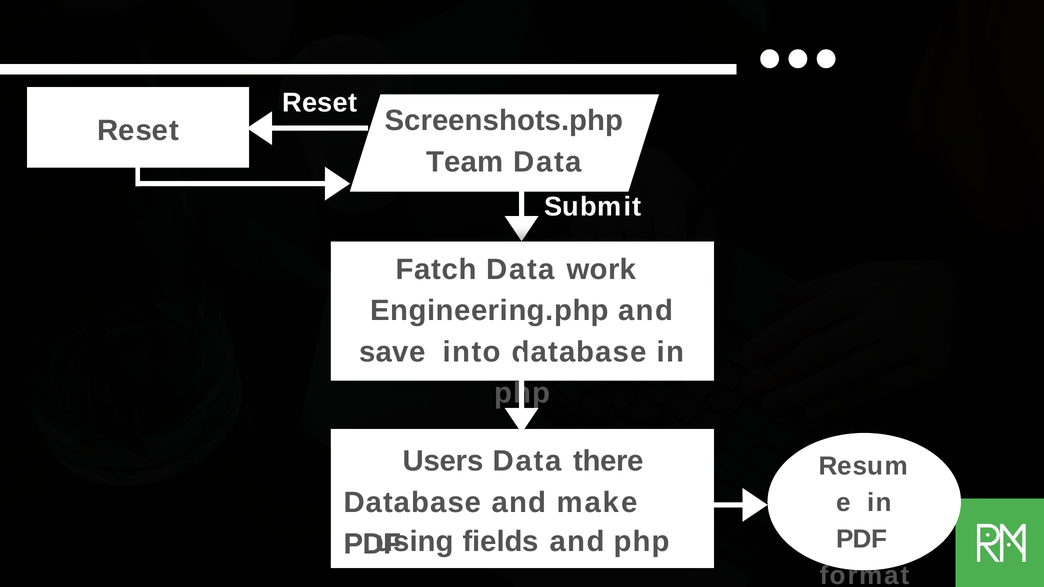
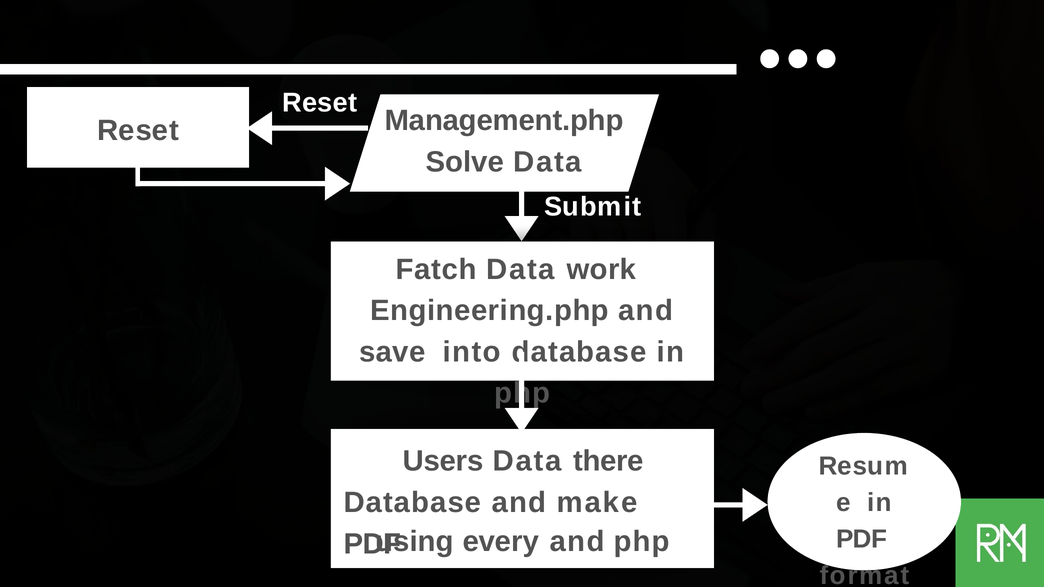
Screenshots.php: Screenshots.php -> Management.php
Team: Team -> Solve
fields: fields -> every
